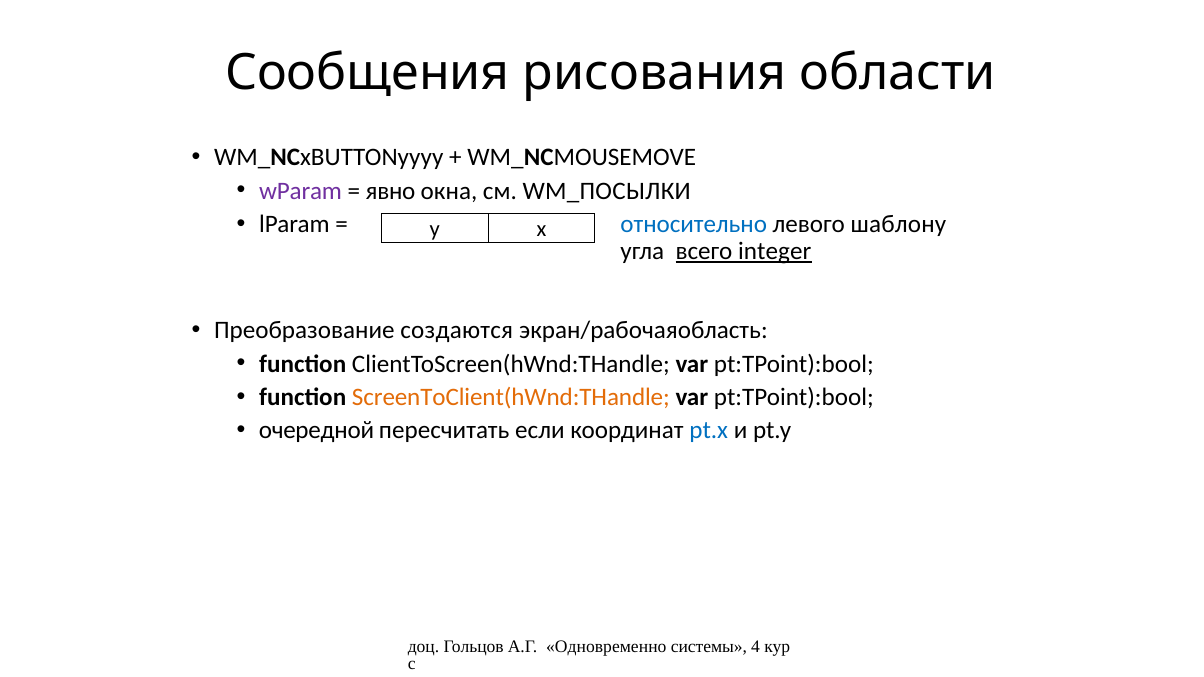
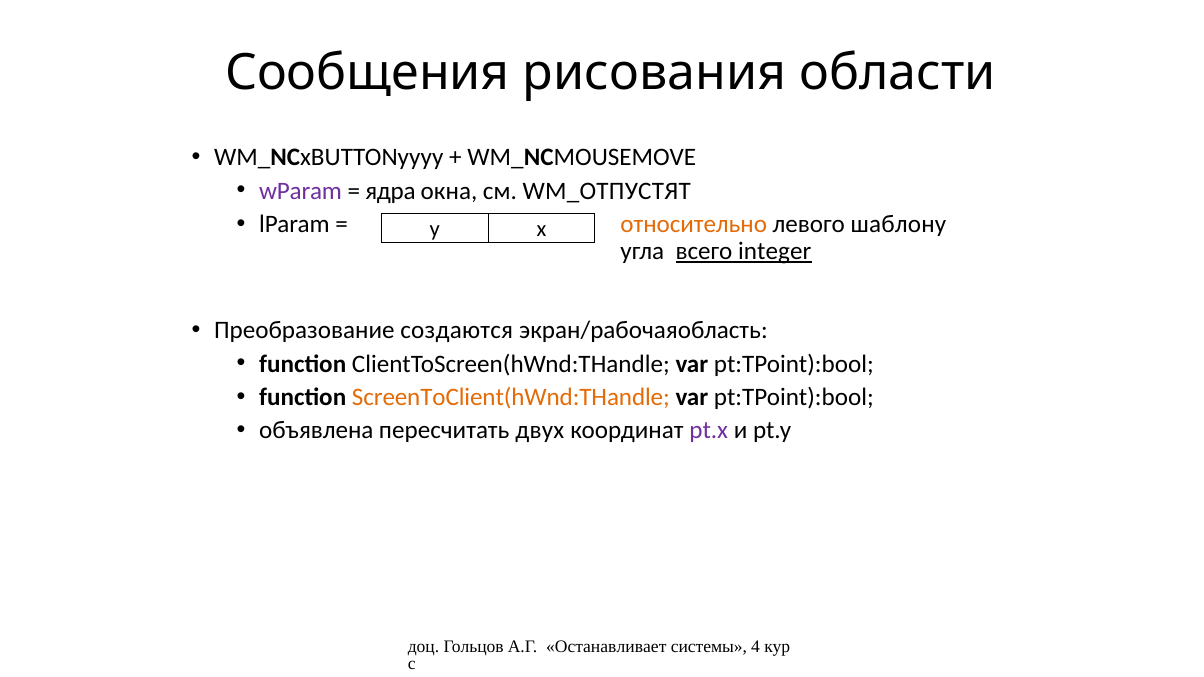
явно: явно -> ядра
WM_ПОСЫЛКИ: WM_ПОСЫЛКИ -> WM_ОТПУСТЯТ
относительно colour: blue -> orange
очередной: очередной -> объявлена
если: если -> двух
pt.x colour: blue -> purple
Одновременно: Одновременно -> Останавливает
